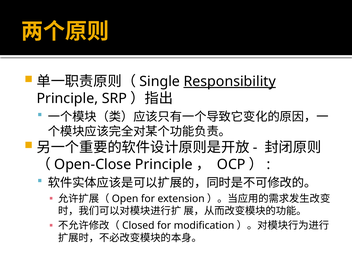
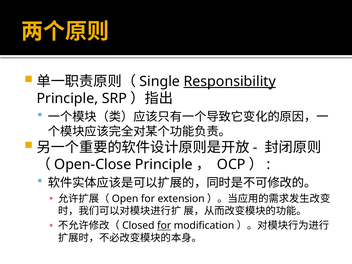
for at (164, 226) underline: none -> present
